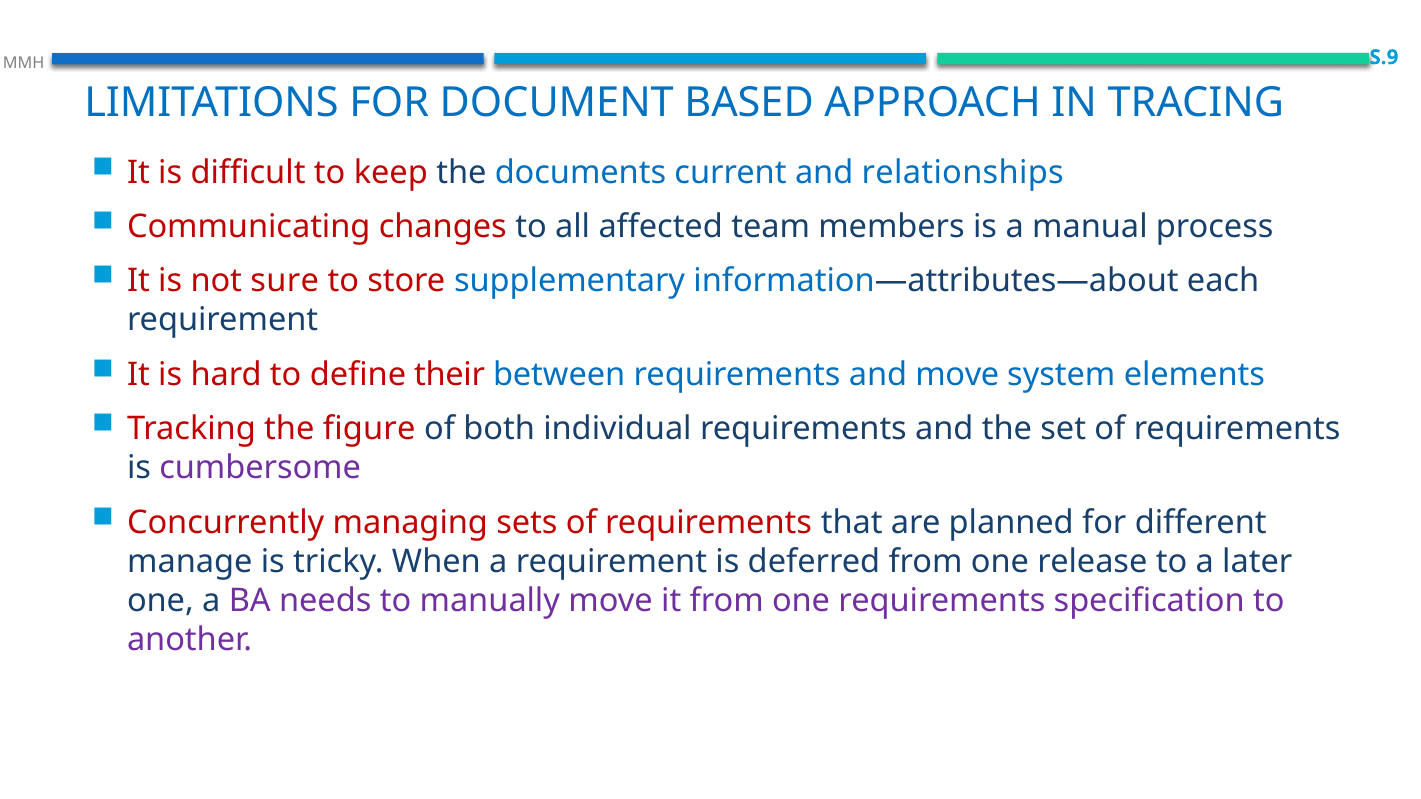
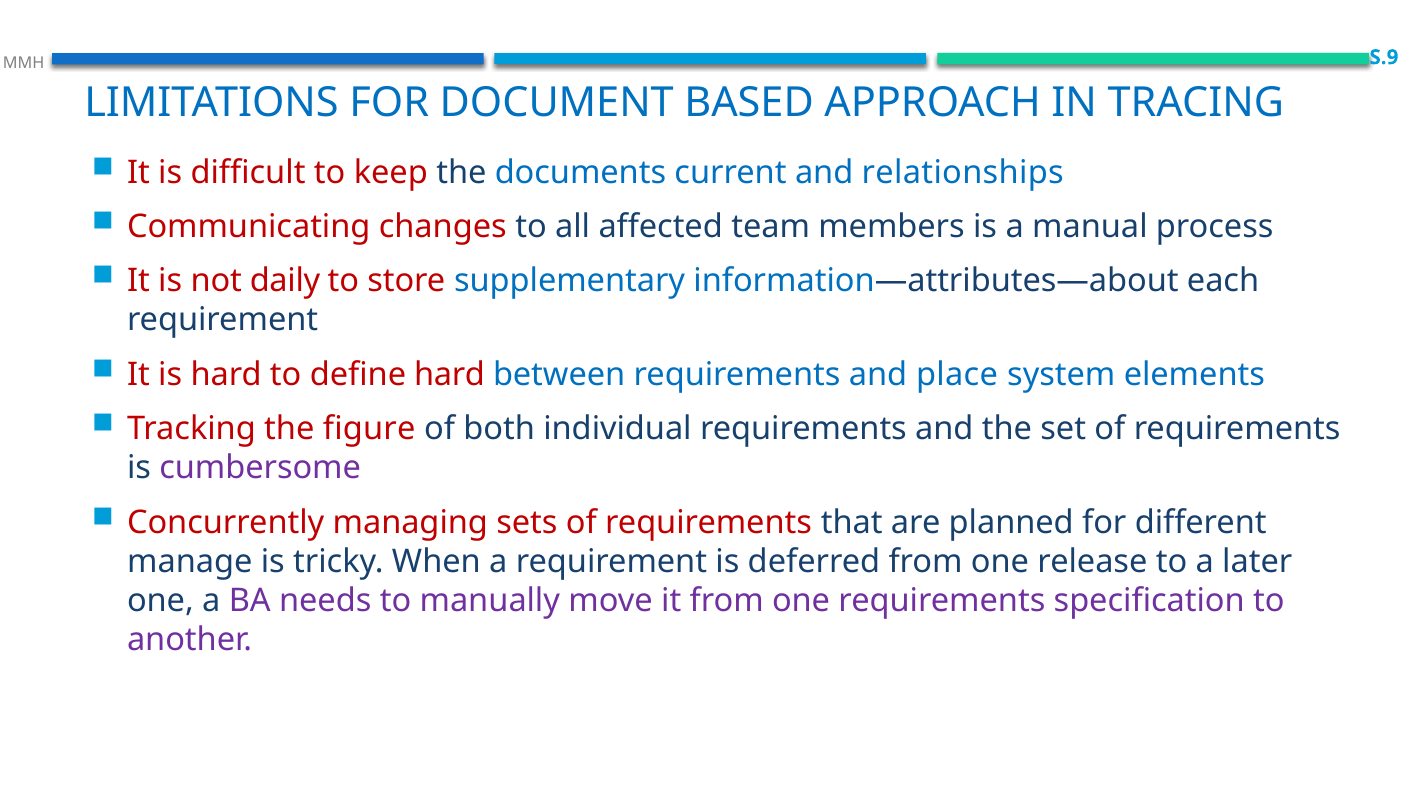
sure: sure -> daily
define their: their -> hard
and move: move -> place
